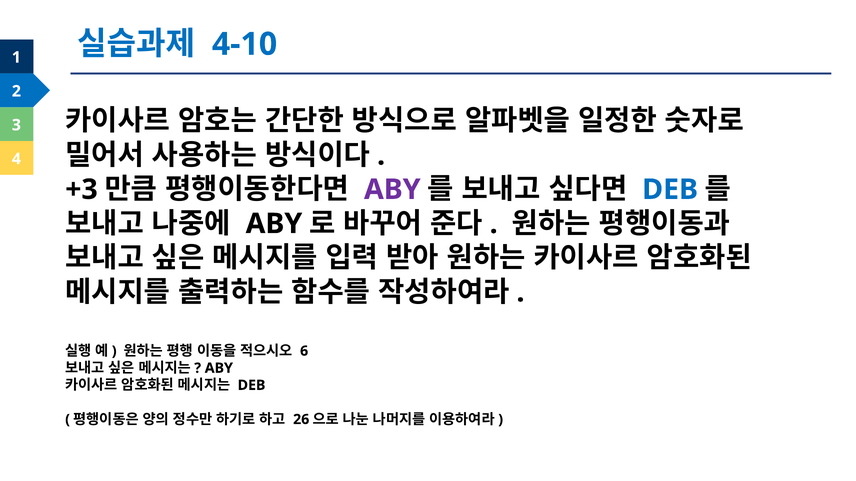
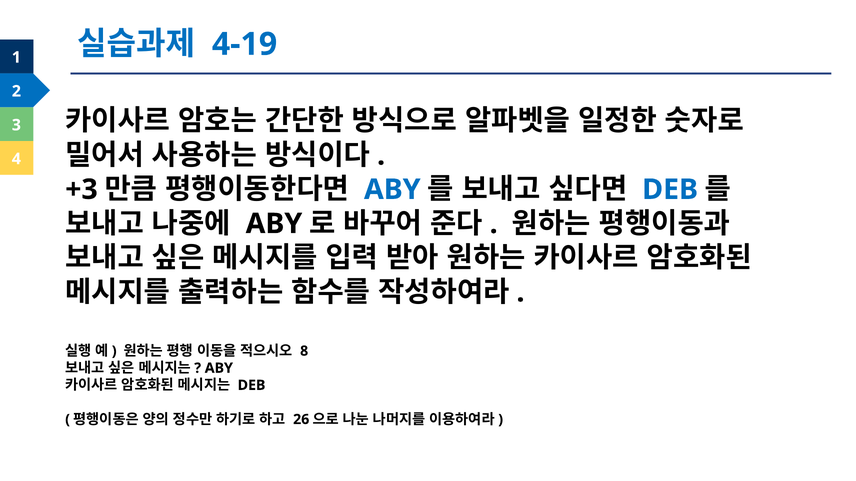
4-10: 4-10 -> 4-19
ABY at (392, 190) colour: purple -> blue
6: 6 -> 8
